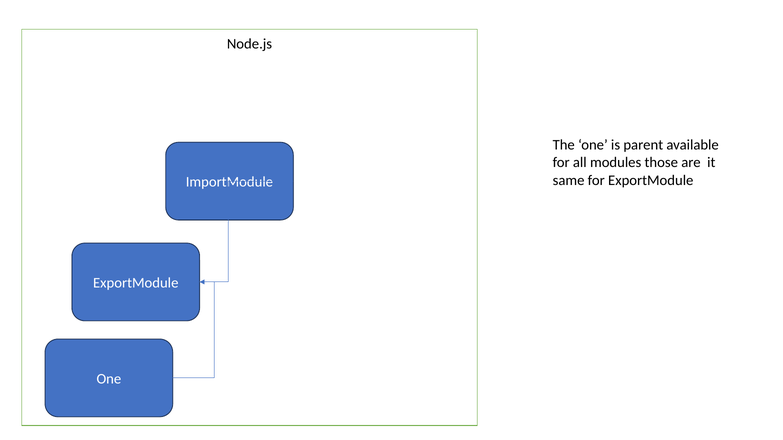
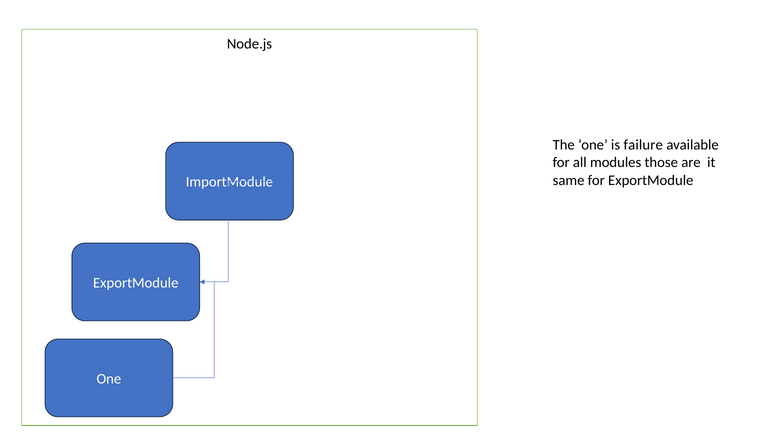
parent: parent -> failure
